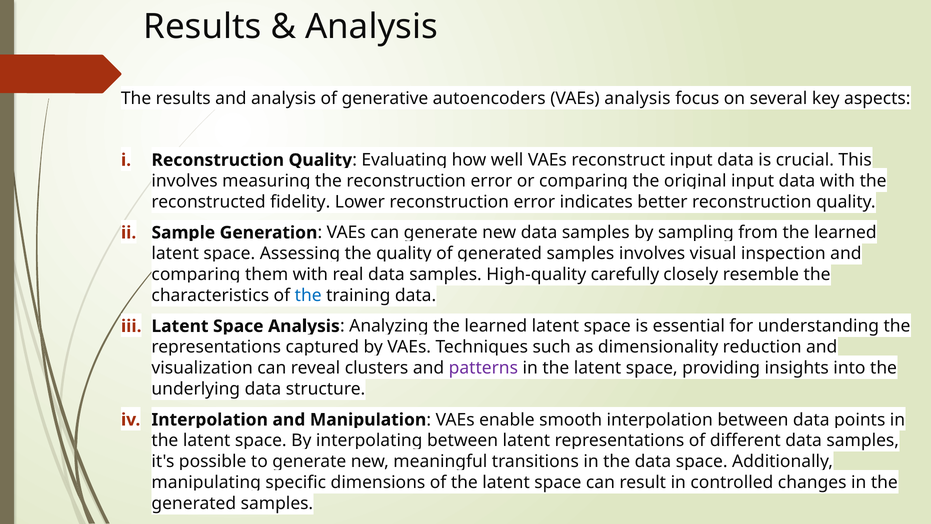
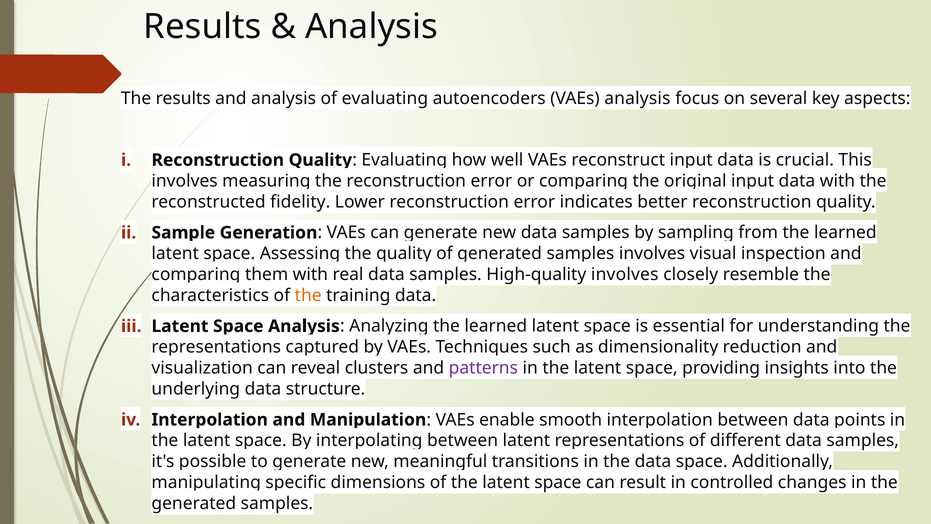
of generative: generative -> evaluating
High-quality carefully: carefully -> involves
the at (308, 295) colour: blue -> orange
